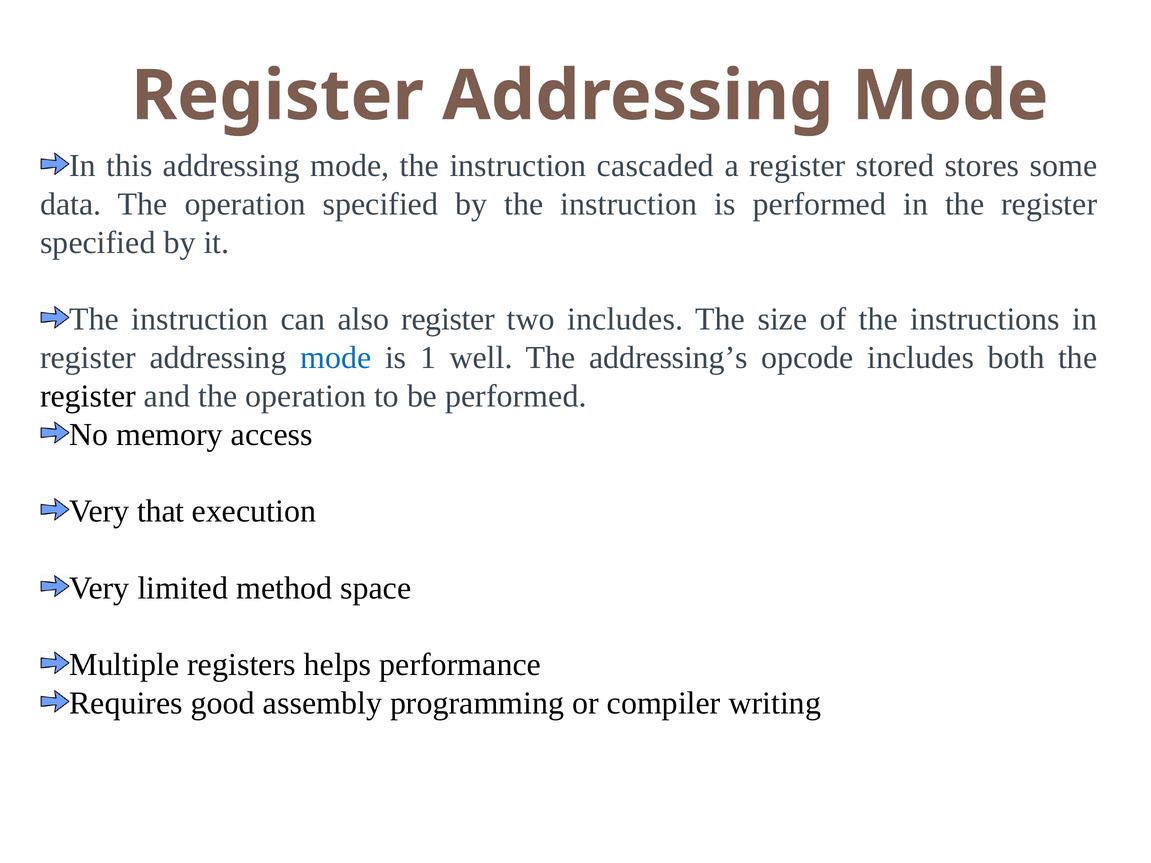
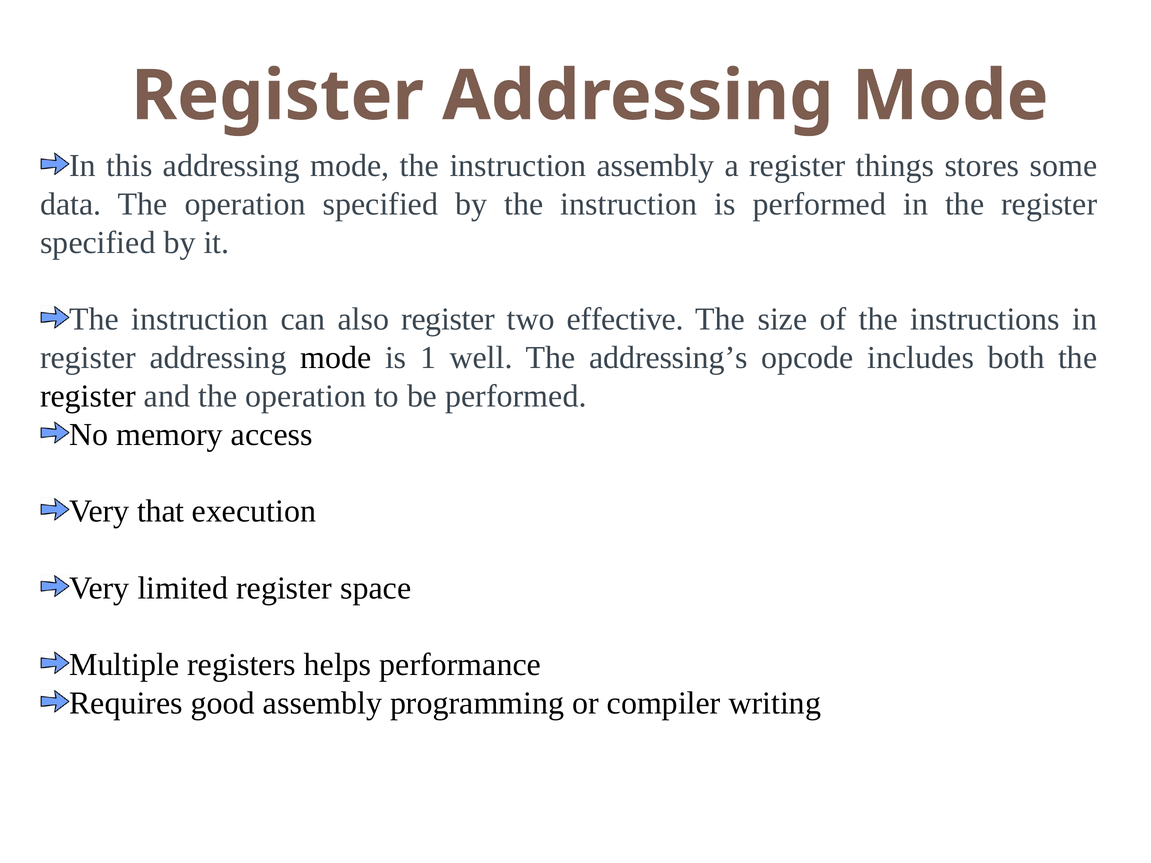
instruction cascaded: cascaded -> assembly
stored: stored -> things
two includes: includes -> effective
mode at (336, 358) colour: blue -> black
limited method: method -> register
